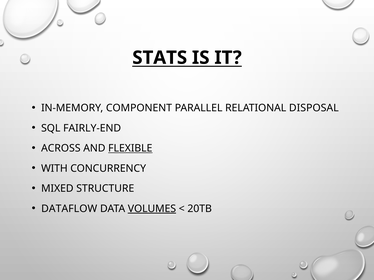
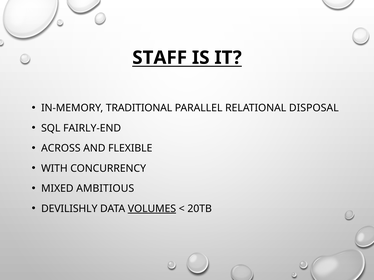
STATS: STATS -> STAFF
COMPONENT: COMPONENT -> TRADITIONAL
FLEXIBLE underline: present -> none
STRUCTURE: STRUCTURE -> AMBITIOUS
DATAFLOW: DATAFLOW -> DEVILISHLY
